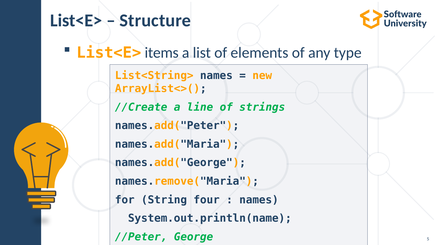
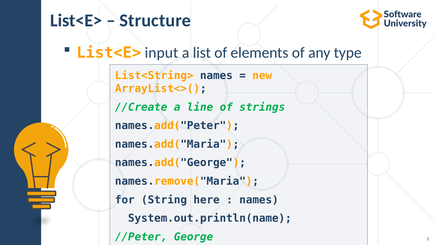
items: items -> input
four: four -> here
